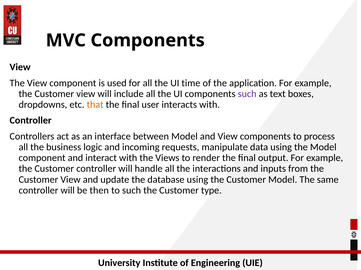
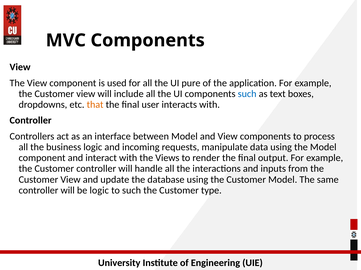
time: time -> pure
such at (247, 94) colour: purple -> blue
be then: then -> logic
